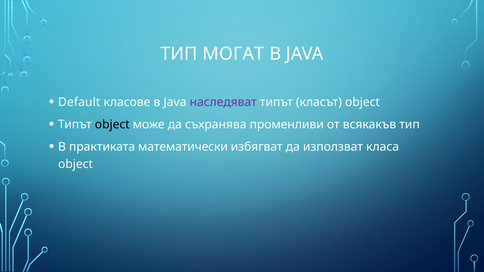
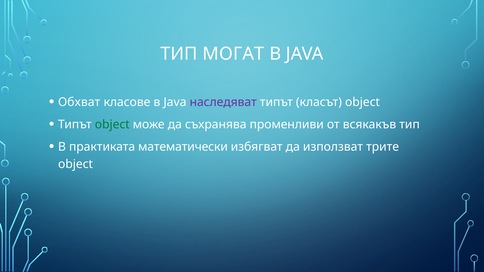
Default: Default -> Обхват
object at (112, 125) colour: black -> green
класа: класа -> трите
